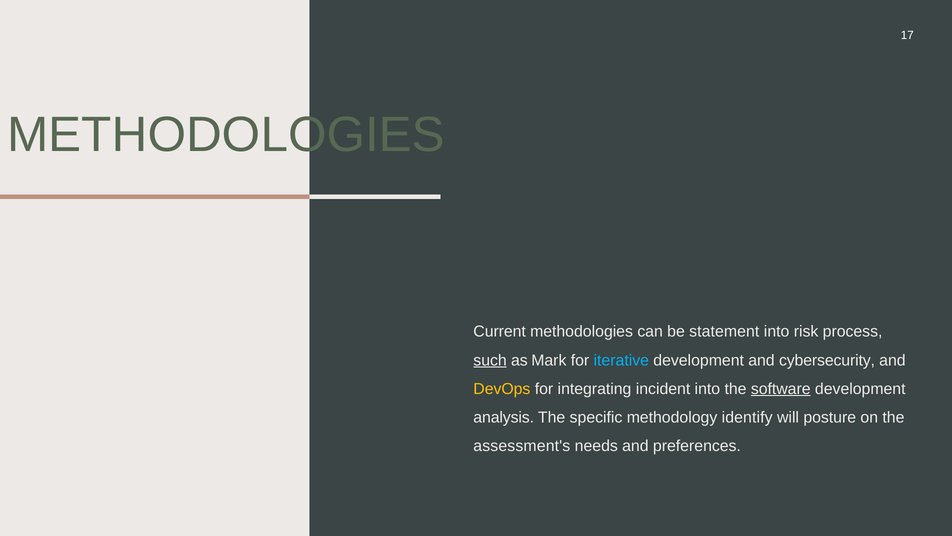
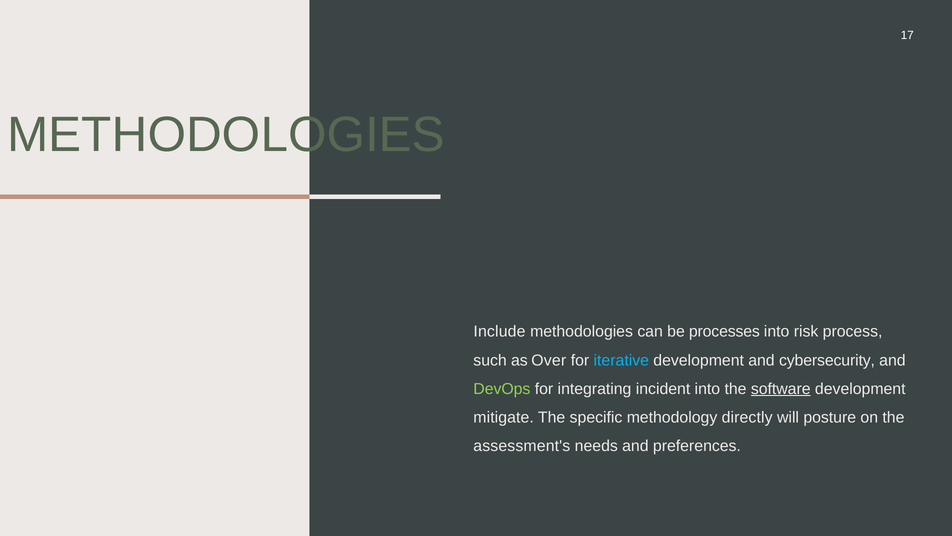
Current: Current -> Include
statement: statement -> processes
such underline: present -> none
Mark: Mark -> Over
DevOps colour: yellow -> light green
analysis: analysis -> mitigate
identify: identify -> directly
